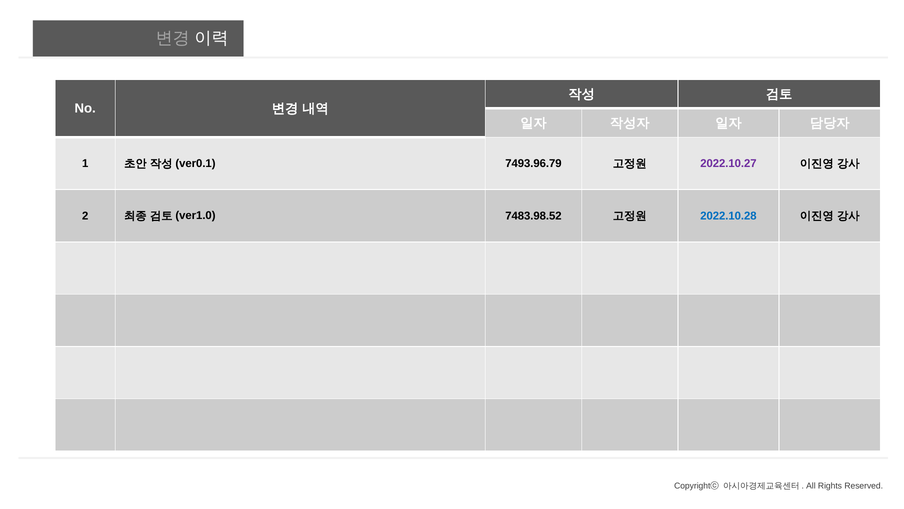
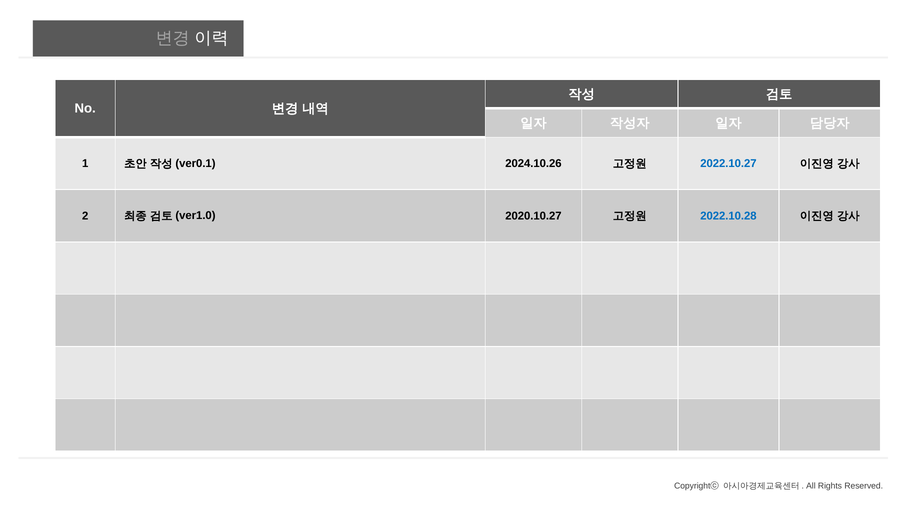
7493.96.79: 7493.96.79 -> 2024.10.26
2022.10.27 colour: purple -> blue
7483.98.52: 7483.98.52 -> 2020.10.27
